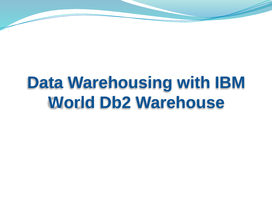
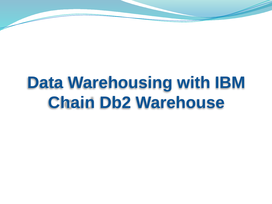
World: World -> Chain
